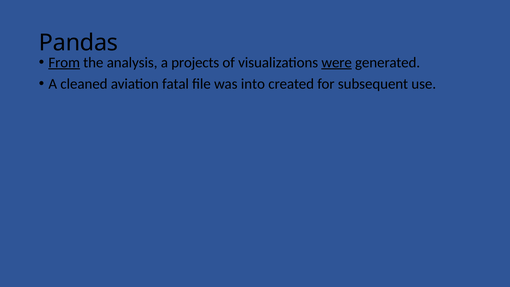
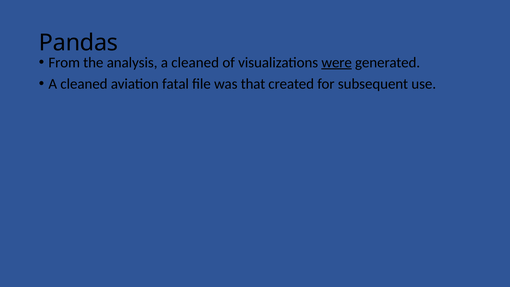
From underline: present -> none
analysis a projects: projects -> cleaned
into: into -> that
